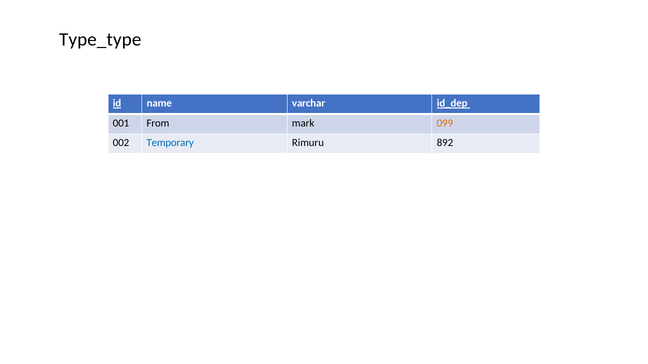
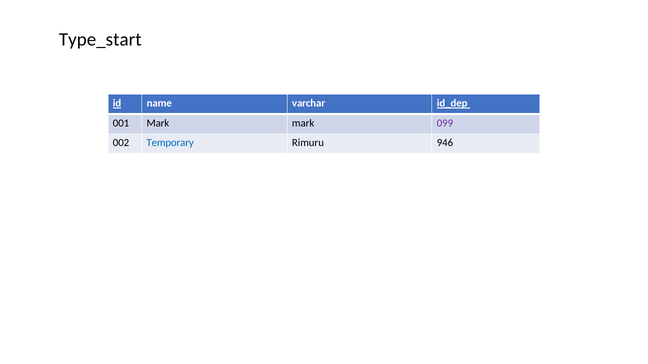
Type_type: Type_type -> Type_start
001 From: From -> Mark
099 colour: orange -> purple
892: 892 -> 946
